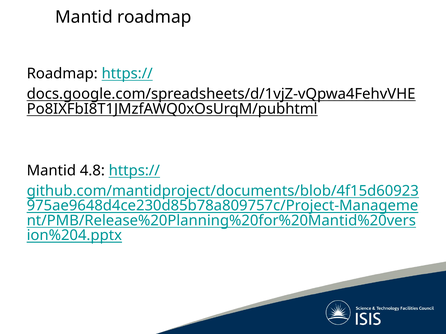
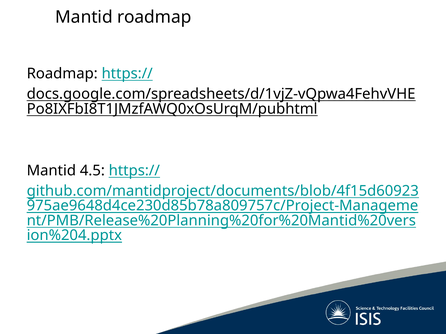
4.8: 4.8 -> 4.5
